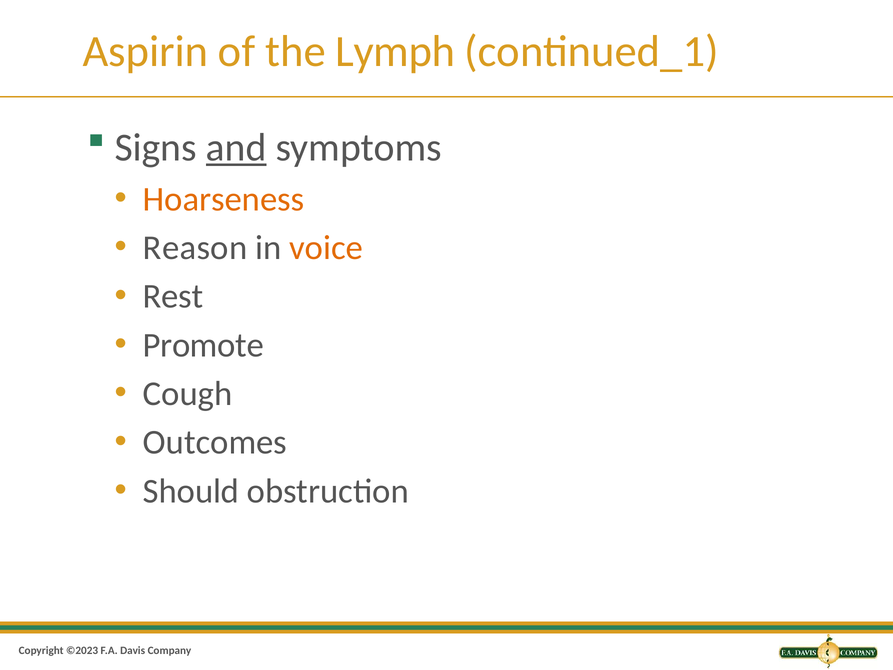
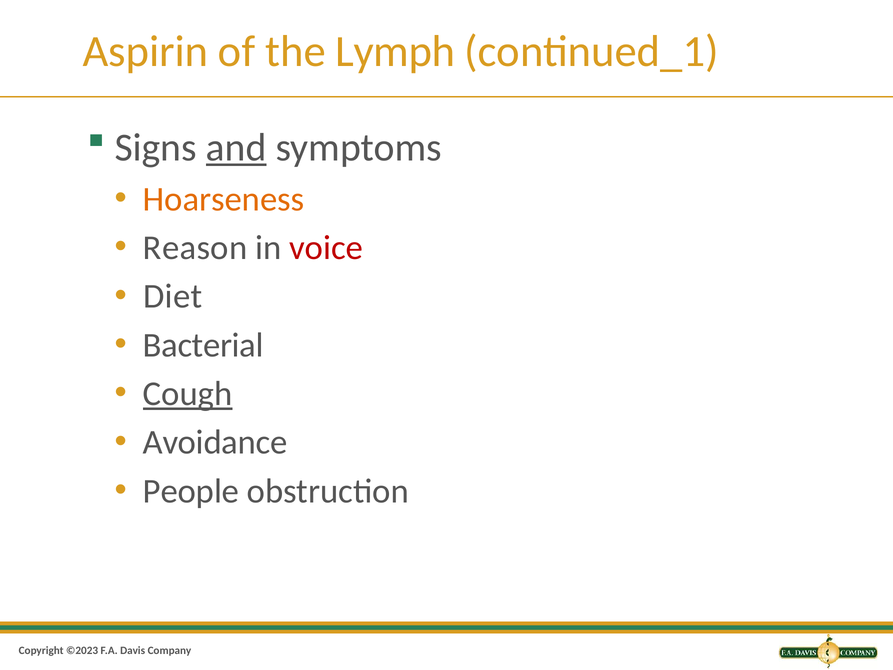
voice colour: orange -> red
Rest: Rest -> Diet
Promote: Promote -> Bacterial
Cough underline: none -> present
Outcomes: Outcomes -> Avoidance
Should: Should -> People
